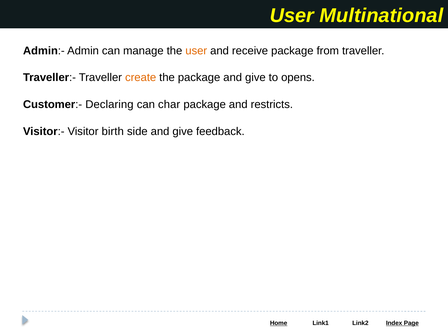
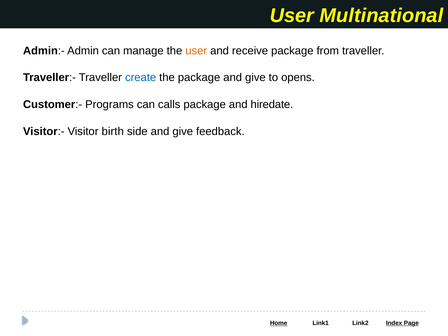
create colour: orange -> blue
Declaring: Declaring -> Programs
char: char -> calls
restricts: restricts -> hiredate
